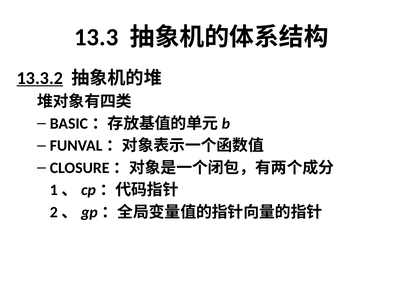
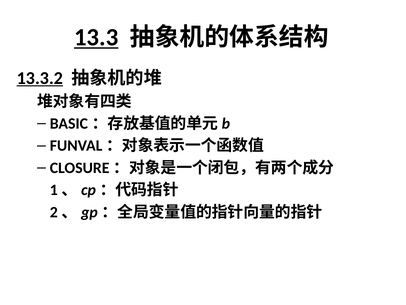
13.3 underline: none -> present
